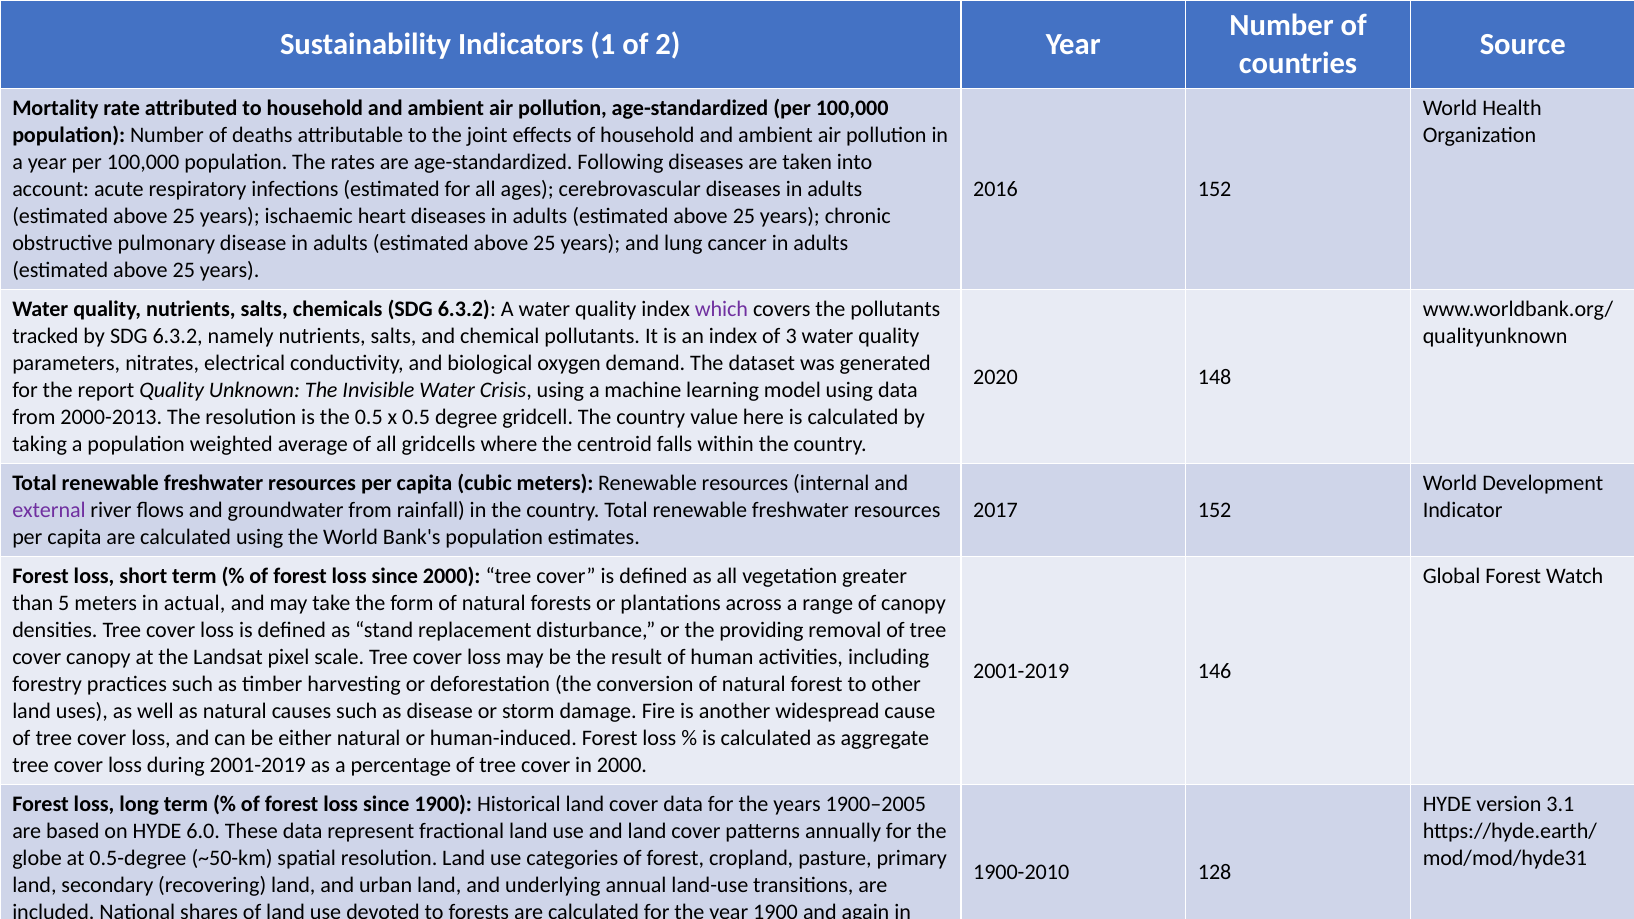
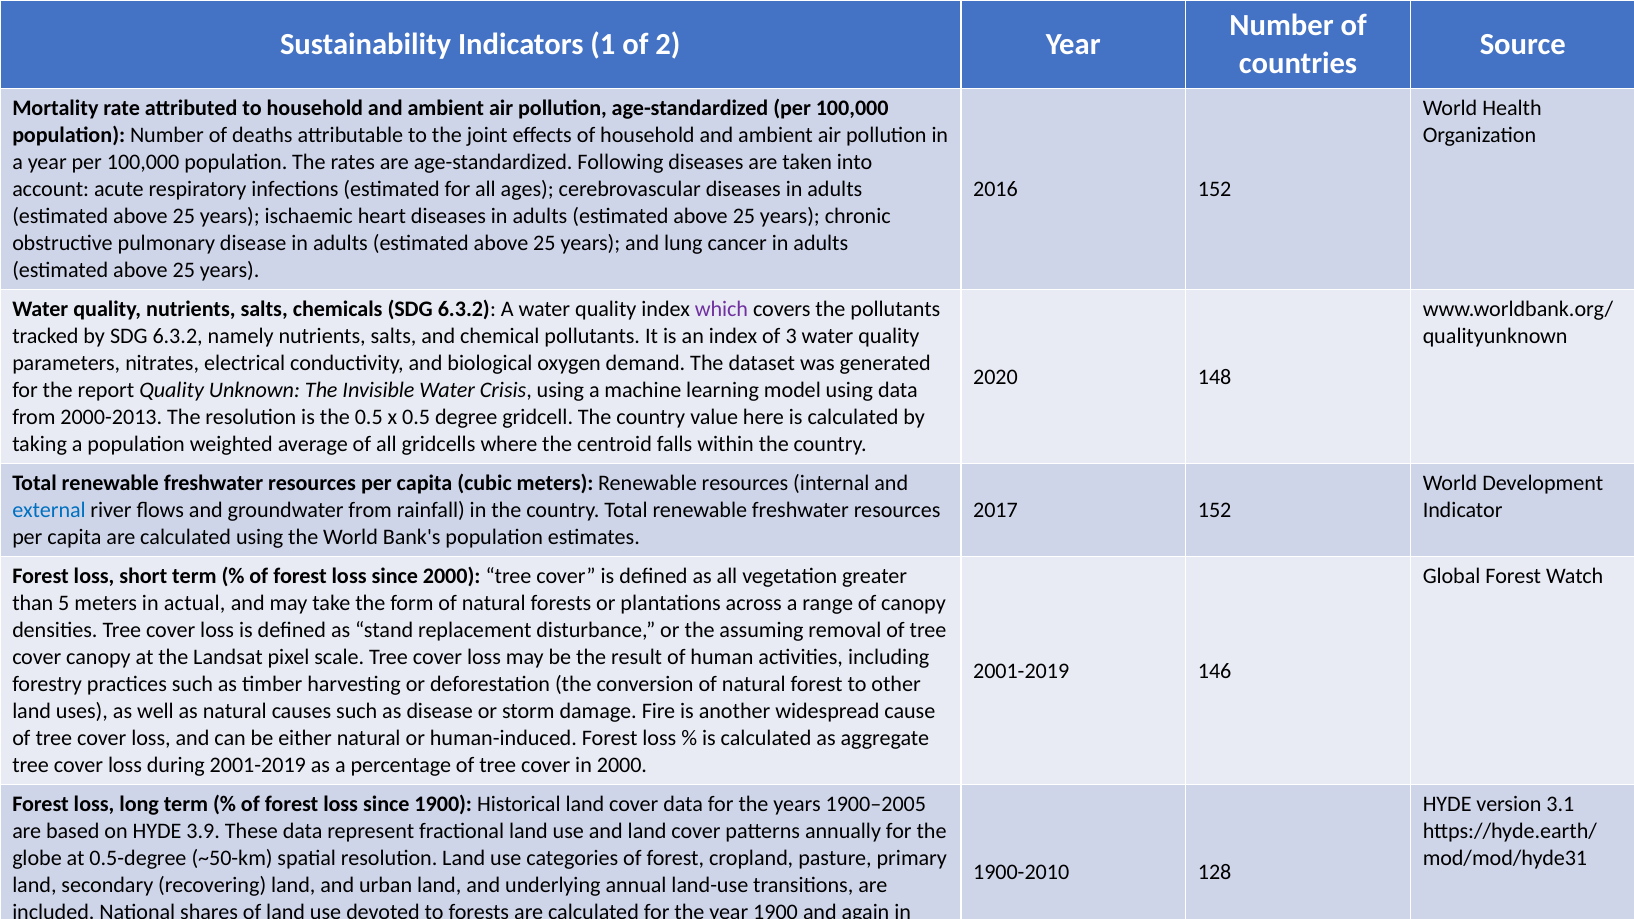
external colour: purple -> blue
providing: providing -> assuming
6.0: 6.0 -> 3.9
